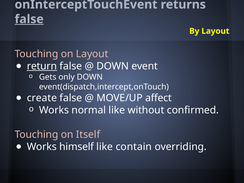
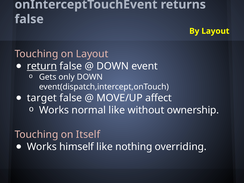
false at (29, 19) underline: present -> none
create: create -> target
confirmed: confirmed -> ownership
contain: contain -> nothing
